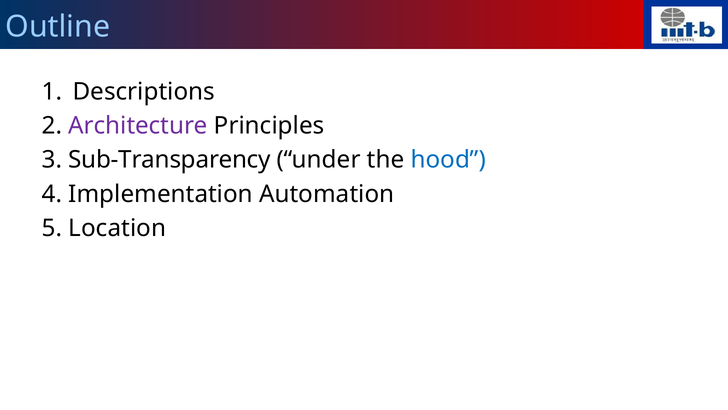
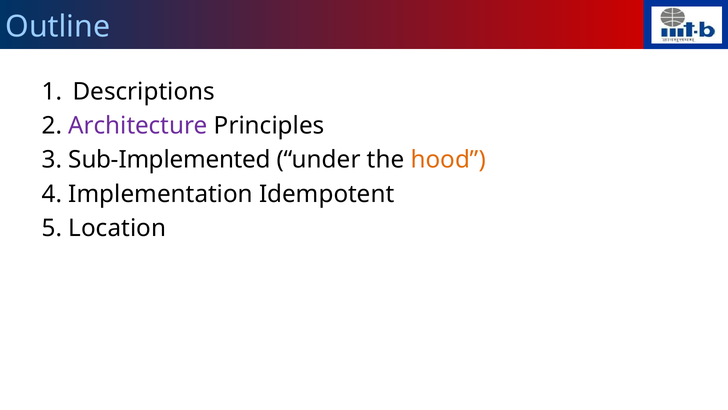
Sub-Transparency: Sub-Transparency -> Sub-Implemented
hood colour: blue -> orange
Automation: Automation -> Idempotent
